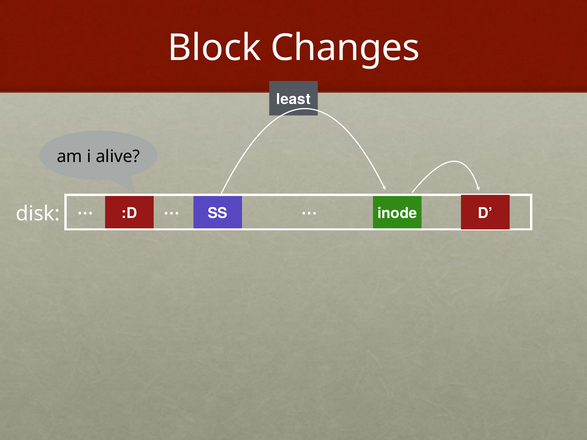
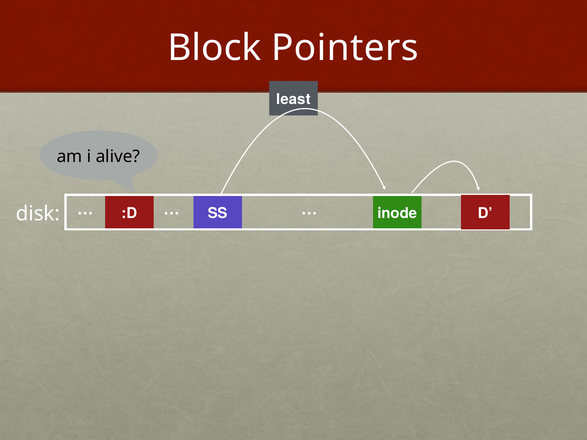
Changes: Changes -> Pointers
